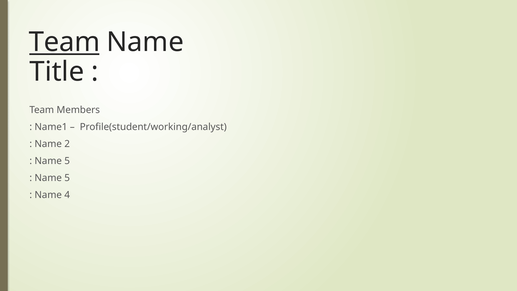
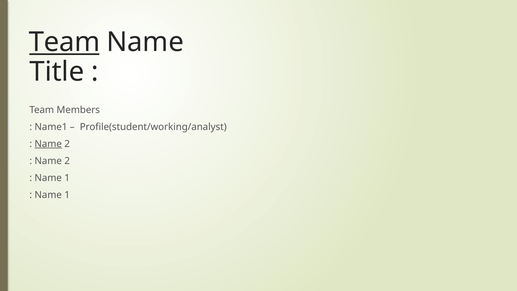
Name at (48, 144) underline: none -> present
5 at (67, 161): 5 -> 2
5 at (67, 178): 5 -> 1
4 at (67, 195): 4 -> 1
